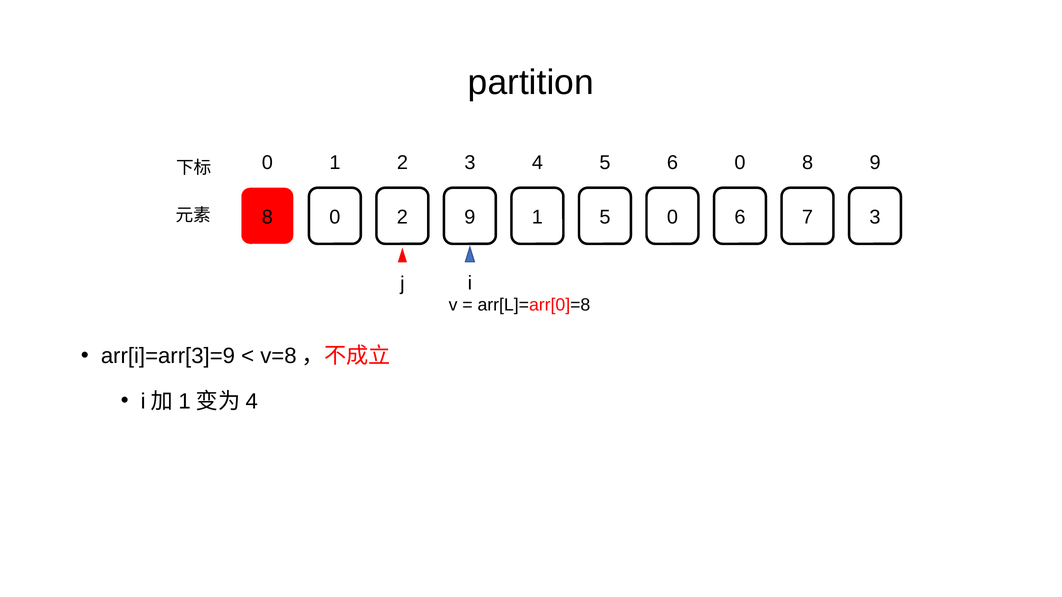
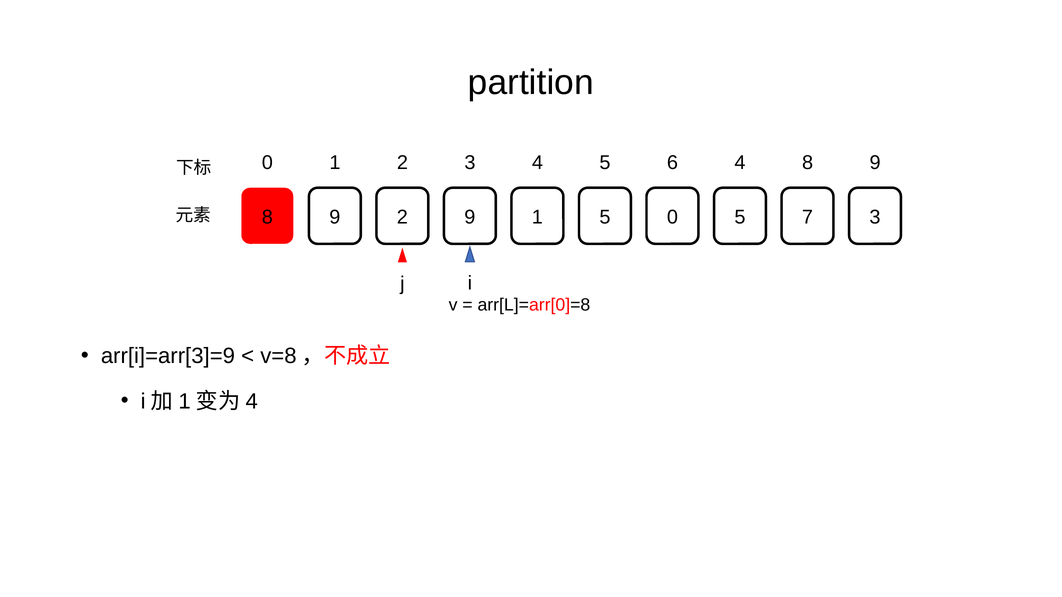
6 0: 0 -> 4
0 at (335, 217): 0 -> 9
0 6: 6 -> 5
